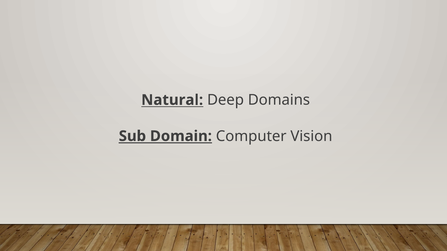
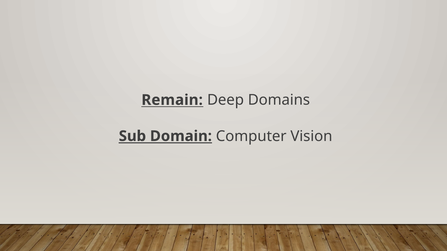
Natural: Natural -> Remain
